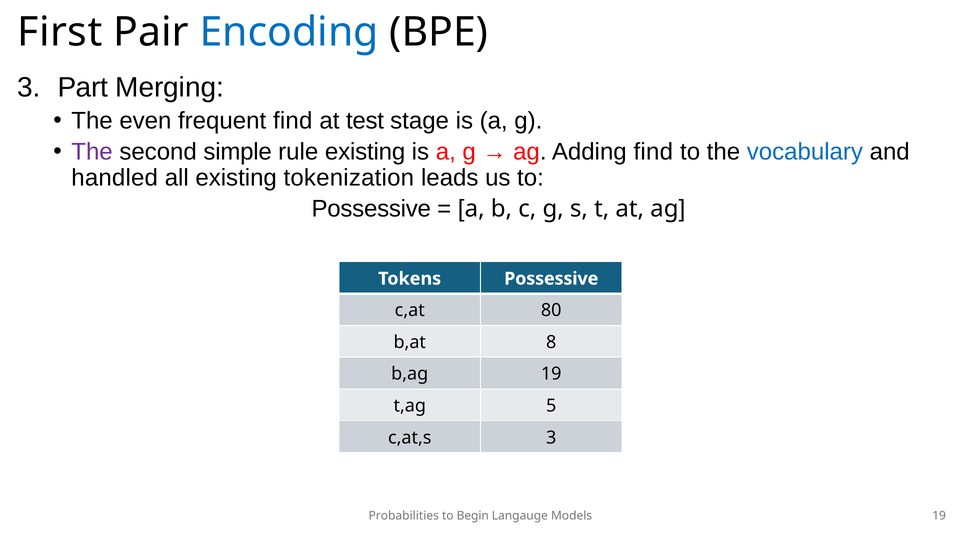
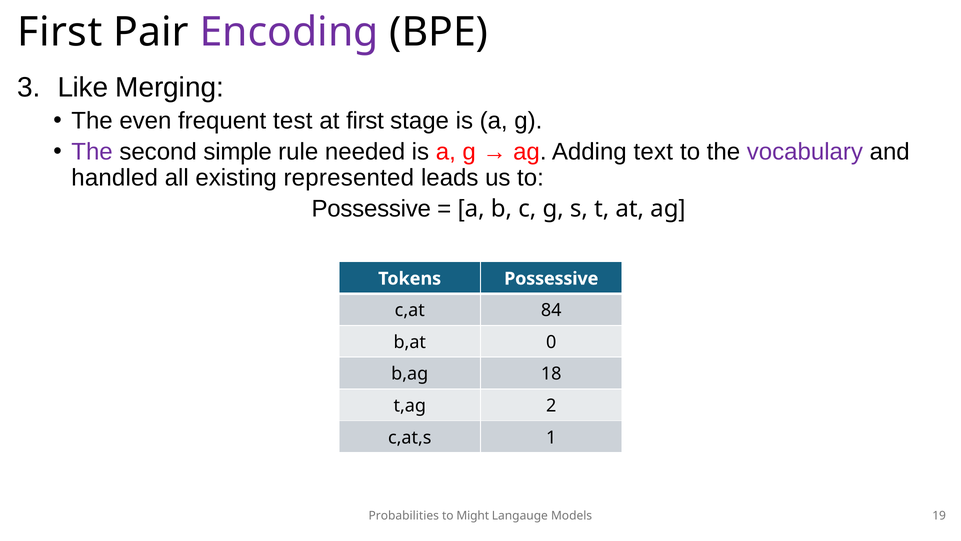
Encoding colour: blue -> purple
Part: Part -> Like
frequent find: find -> test
at test: test -> first
rule existing: existing -> needed
Adding find: find -> text
vocabulary colour: blue -> purple
tokenization: tokenization -> represented
80: 80 -> 84
8: 8 -> 0
b,ag 19: 19 -> 18
5: 5 -> 2
c,at,s 3: 3 -> 1
Begin: Begin -> Might
